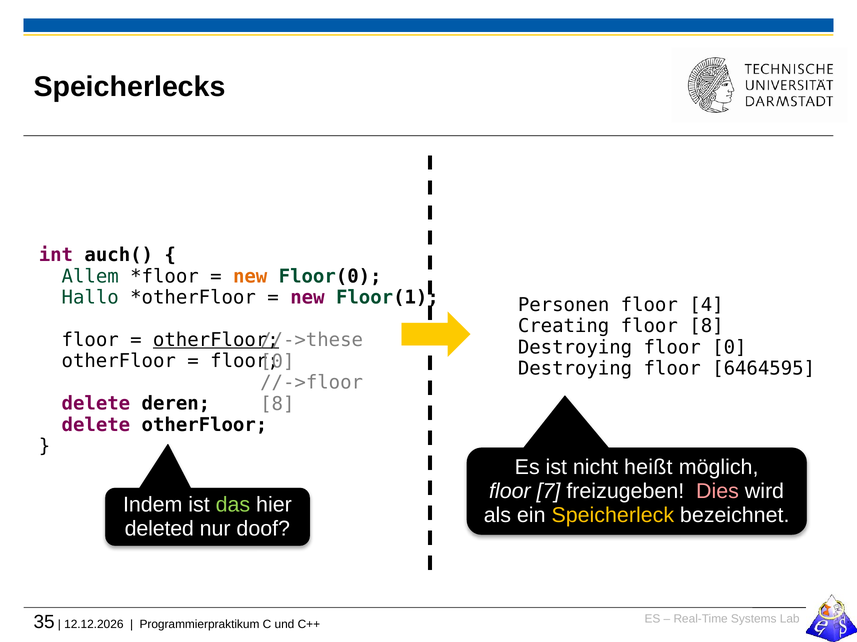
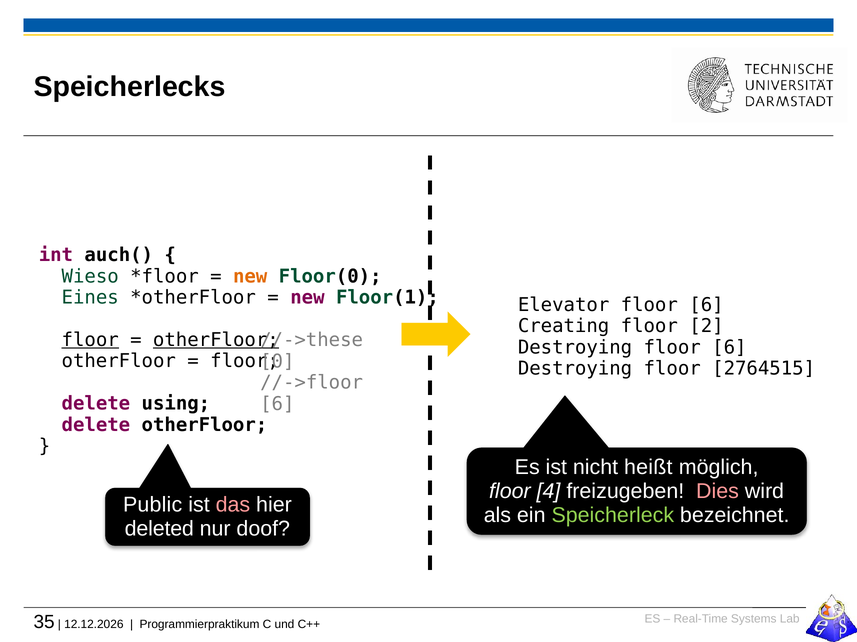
Allem: Allem -> Wieso
Hallo: Hallo -> Eines
Personen: Personen -> Elevator
4 at (707, 305): 4 -> 6
floor 8: 8 -> 2
floor at (90, 340) underline: none -> present
Destroying floor 0: 0 -> 6
6464595: 6464595 -> 2764515
deren: deren -> using
8 at (277, 404): 8 -> 6
7: 7 -> 4
Indem: Indem -> Public
das colour: light green -> pink
Speicherleck colour: yellow -> light green
